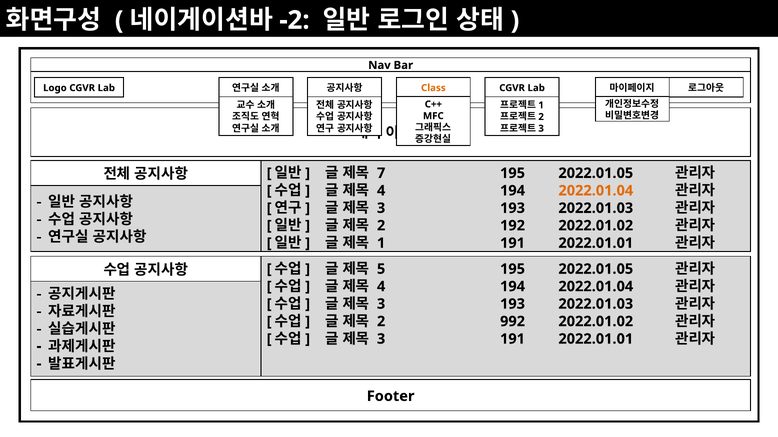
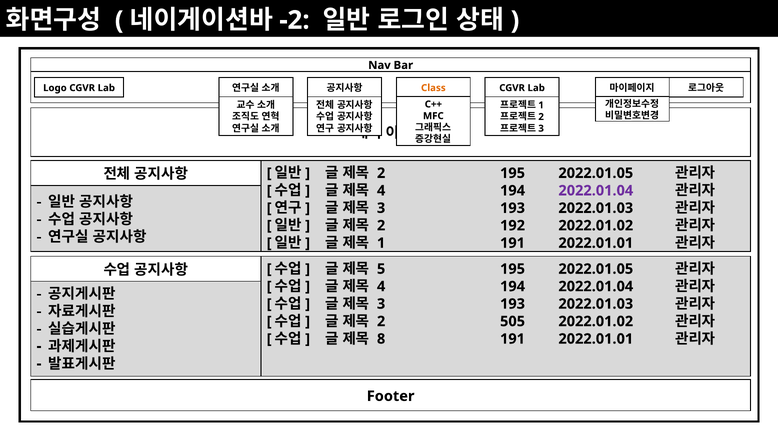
7 at (381, 173): 7 -> 2
2022.01.04 at (596, 191) colour: orange -> purple
992: 992 -> 505
3 at (381, 339): 3 -> 8
